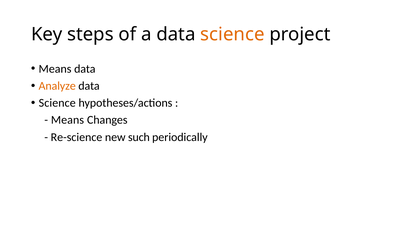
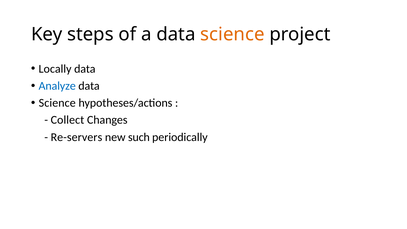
Means at (55, 69): Means -> Locally
Analyze colour: orange -> blue
Means at (67, 120): Means -> Collect
Re-science: Re-science -> Re-servers
